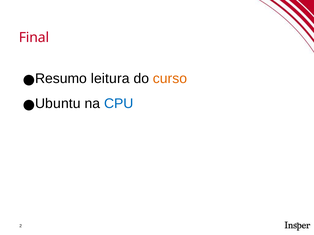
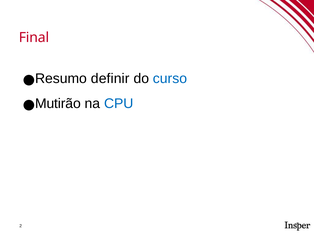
leitura: leitura -> definir
curso colour: orange -> blue
Ubuntu: Ubuntu -> Mutirão
